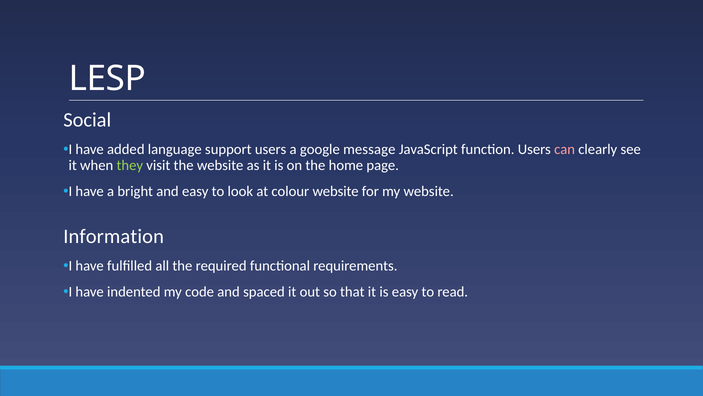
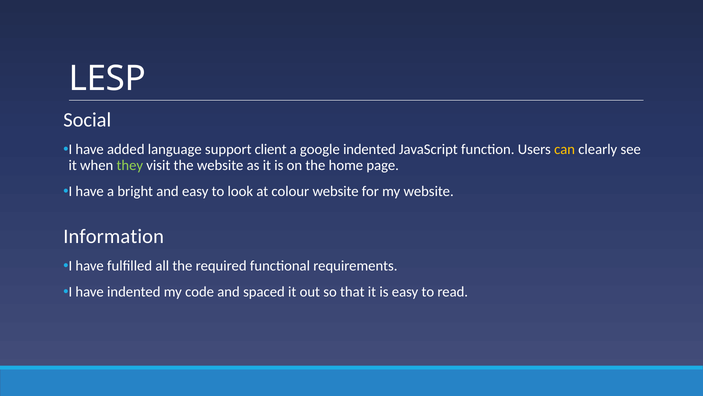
support users: users -> client
google message: message -> indented
can colour: pink -> yellow
